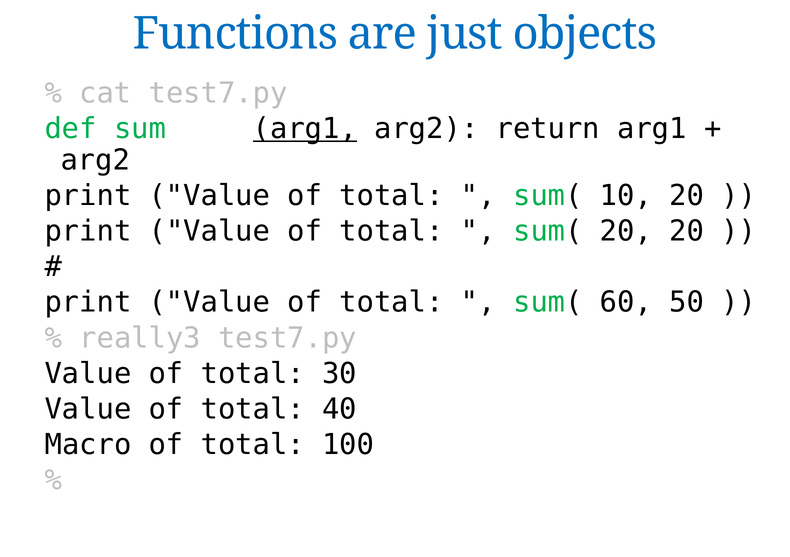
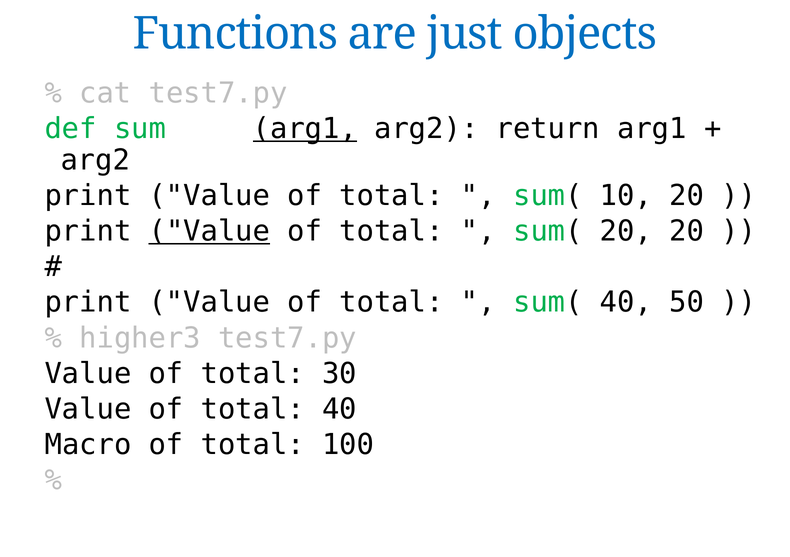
Value at (209, 231) underline: none -> present
sum( 60: 60 -> 40
really3: really3 -> higher3
